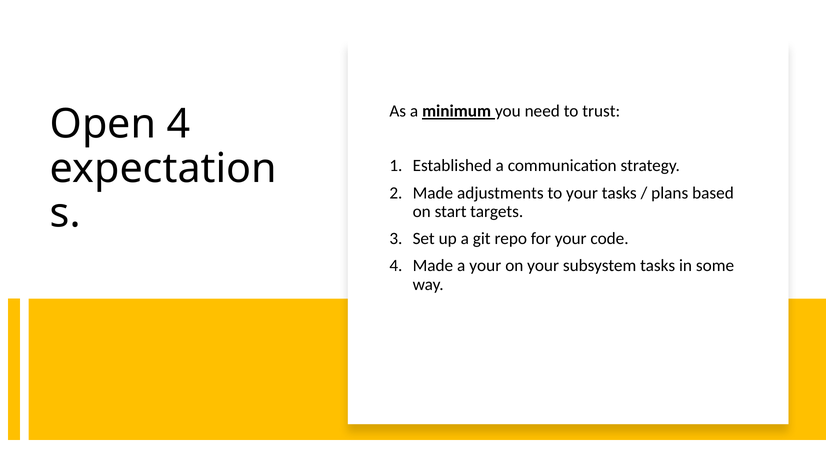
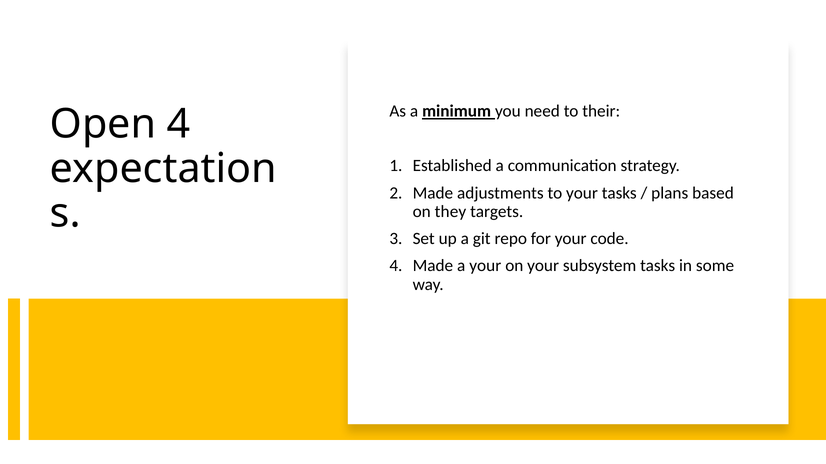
trust: trust -> their
start: start -> they
